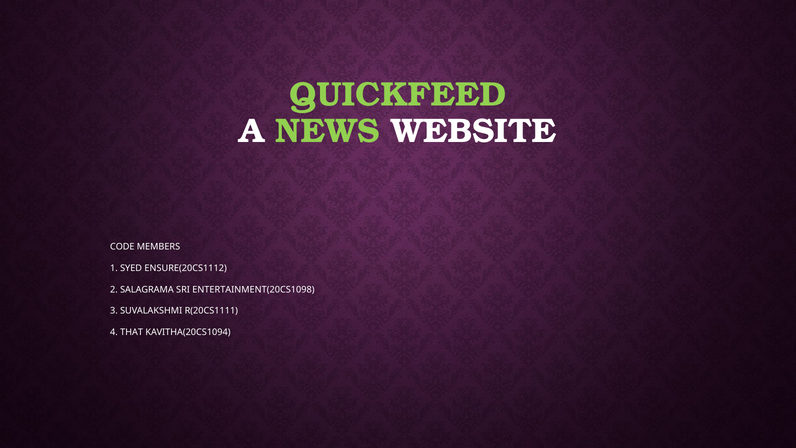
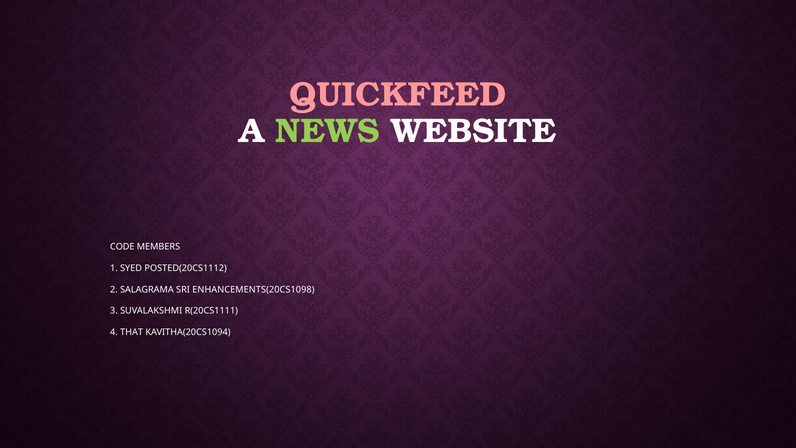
QUICKFEED colour: light green -> pink
ENSURE(20CS1112: ENSURE(20CS1112 -> POSTED(20CS1112
ENTERTAINMENT(20CS1098: ENTERTAINMENT(20CS1098 -> ENHANCEMENTS(20CS1098
